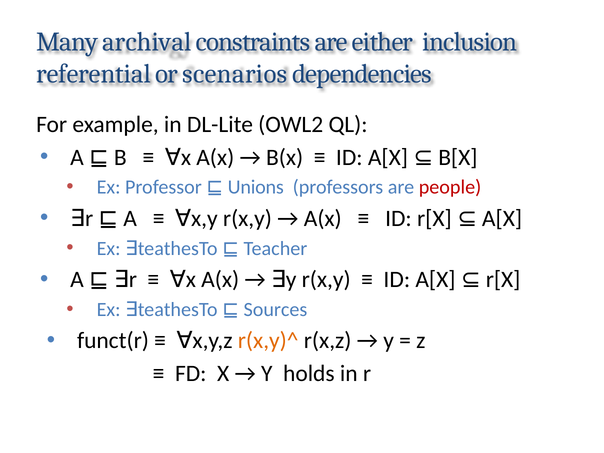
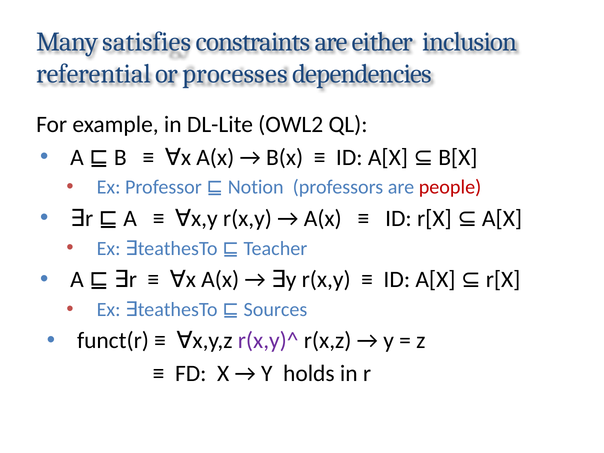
archival: archival -> satisfies
scenarios: scenarios -> processes
Unions: Unions -> Notion
r(x,y)^ colour: orange -> purple
